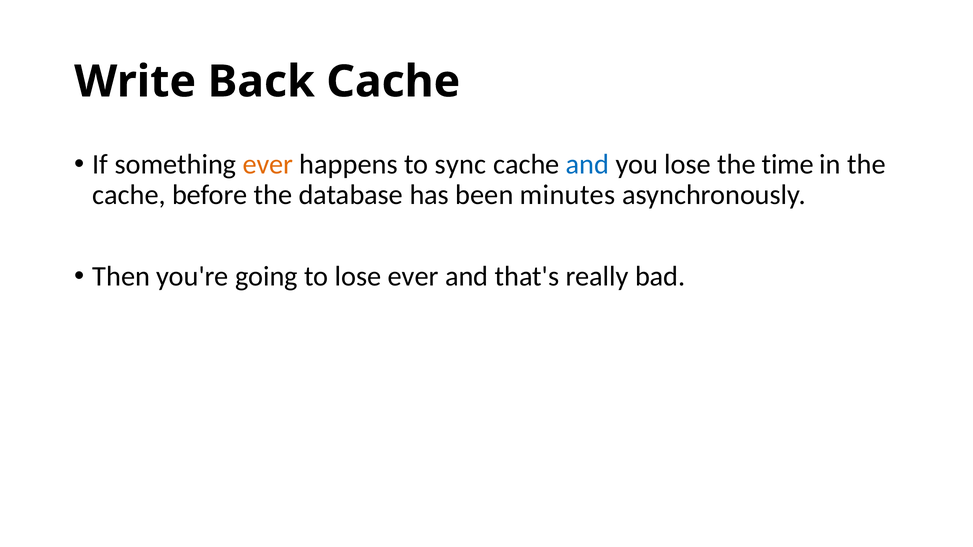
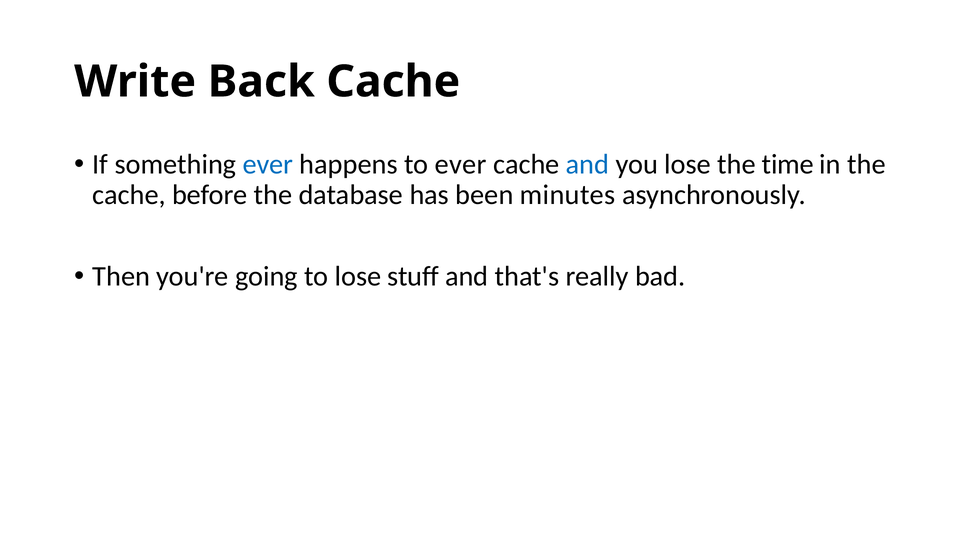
ever at (268, 165) colour: orange -> blue
to sync: sync -> ever
lose ever: ever -> stuff
